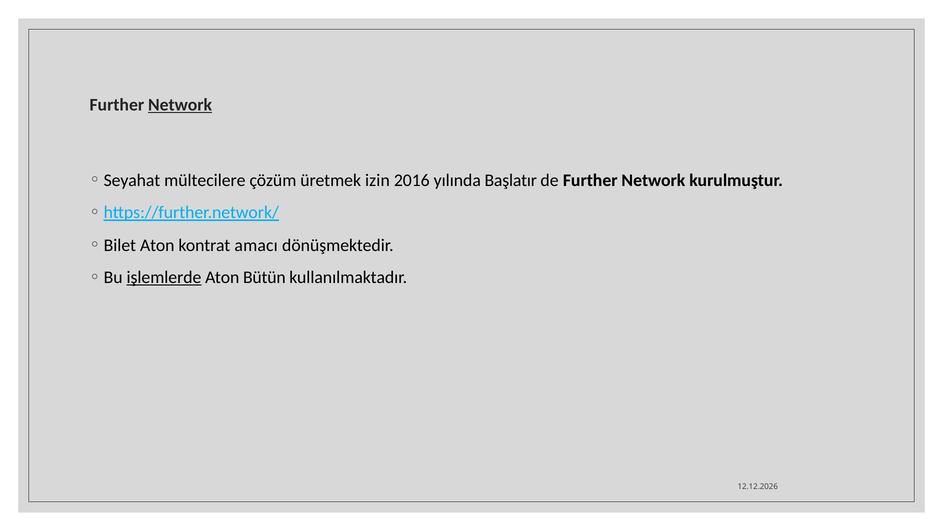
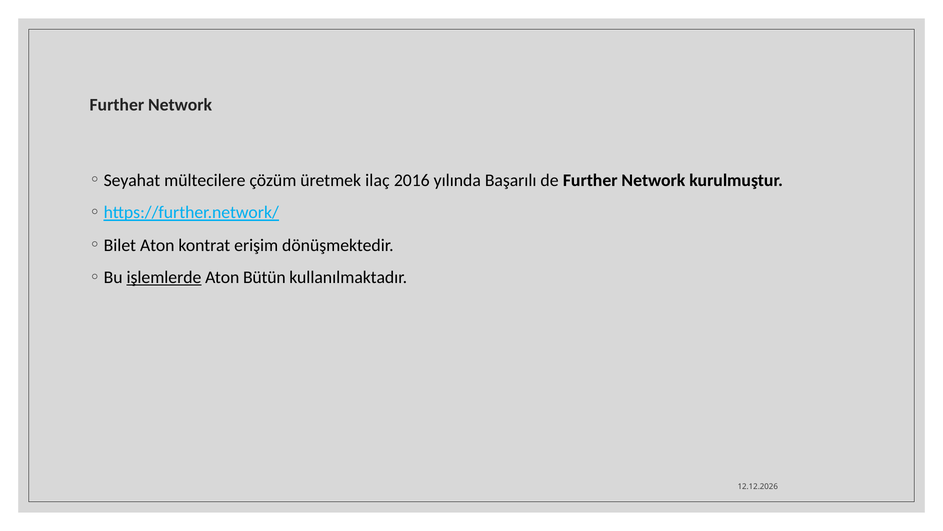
Network at (180, 105) underline: present -> none
izin: izin -> ilaç
Başlatır: Başlatır -> Başarılı
amacı: amacı -> erişim
